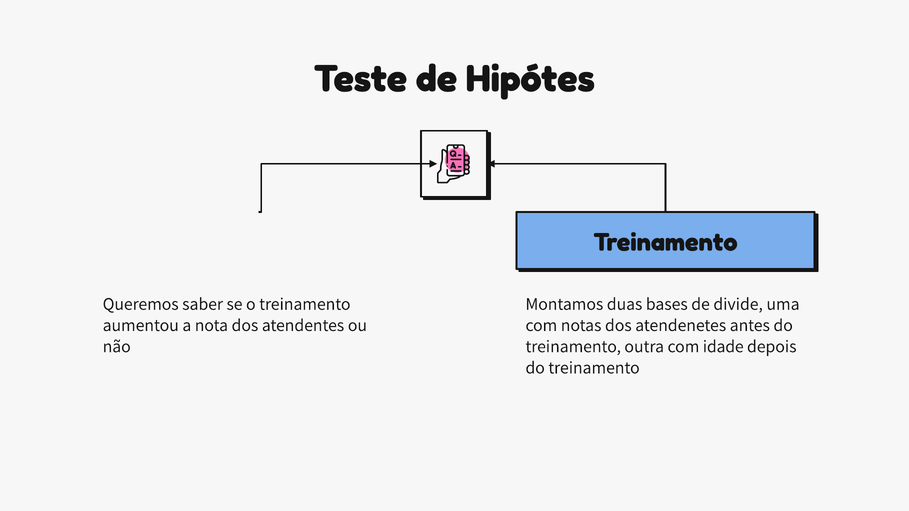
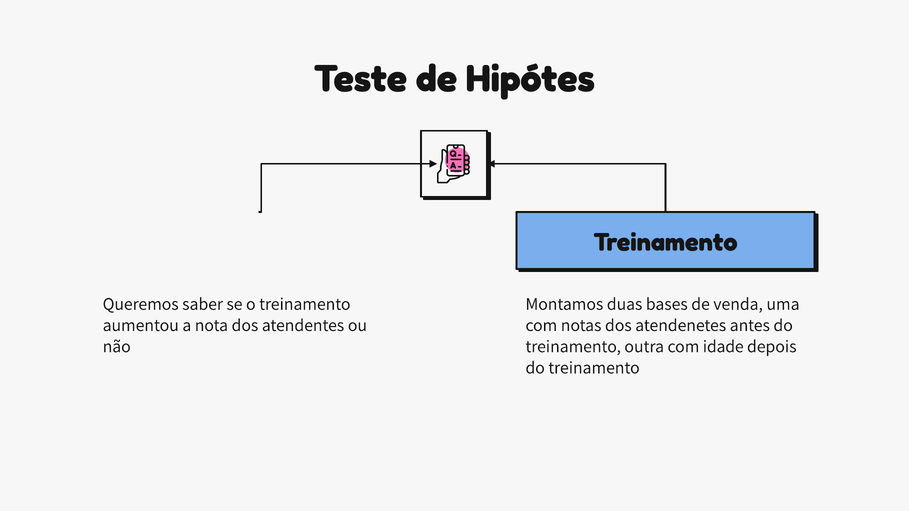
divide: divide -> venda
